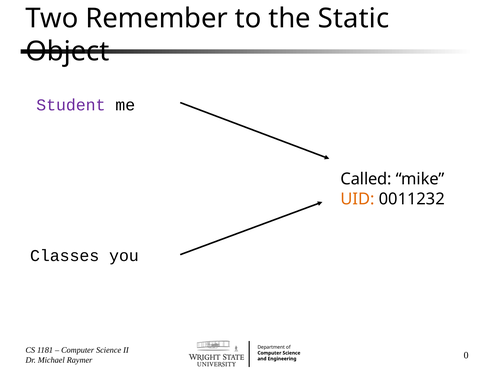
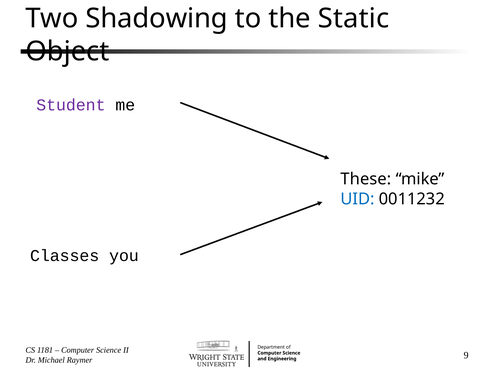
Remember: Remember -> Shadowing
Called: Called -> These
UID colour: orange -> blue
0: 0 -> 9
